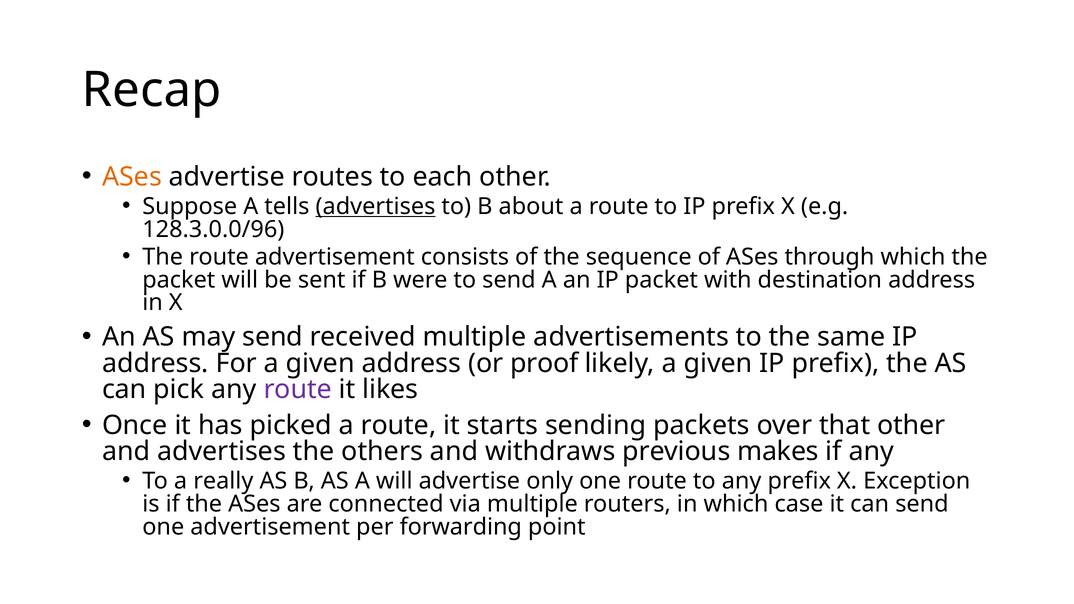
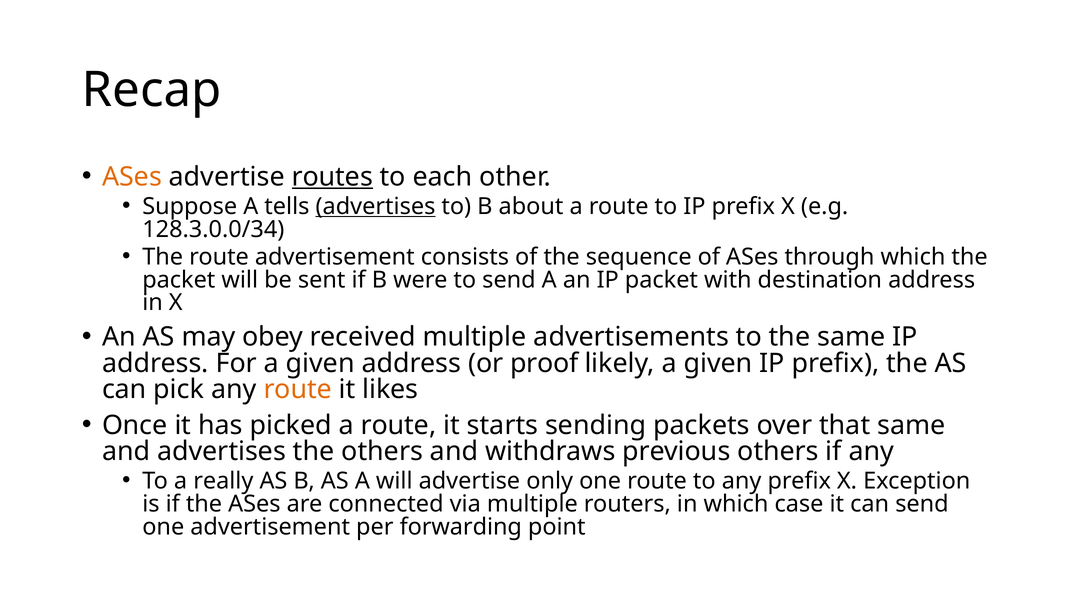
routes underline: none -> present
128.3.0.0/96: 128.3.0.0/96 -> 128.3.0.0/34
may send: send -> obey
route at (298, 389) colour: purple -> orange
that other: other -> same
previous makes: makes -> others
